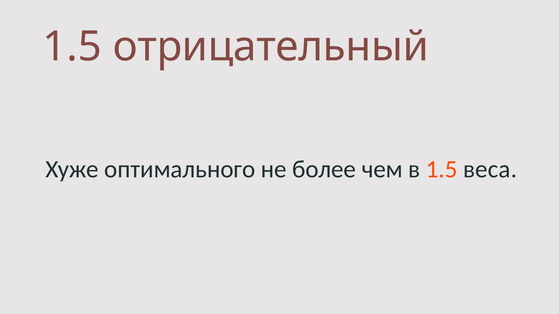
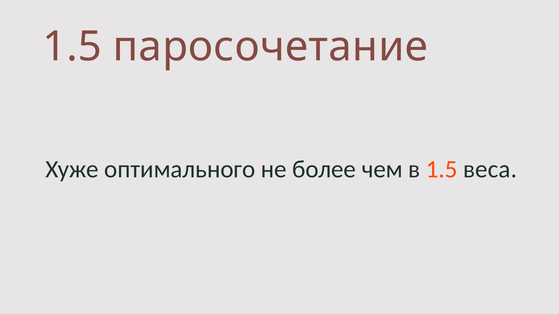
отрицательный: отрицательный -> паросочетание
